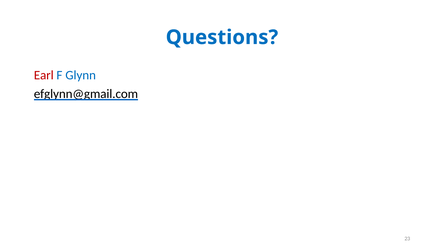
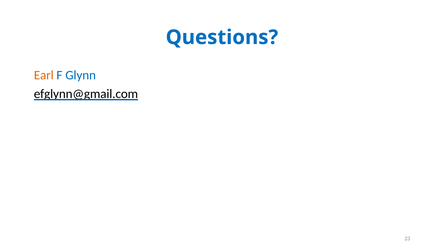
Earl colour: red -> orange
